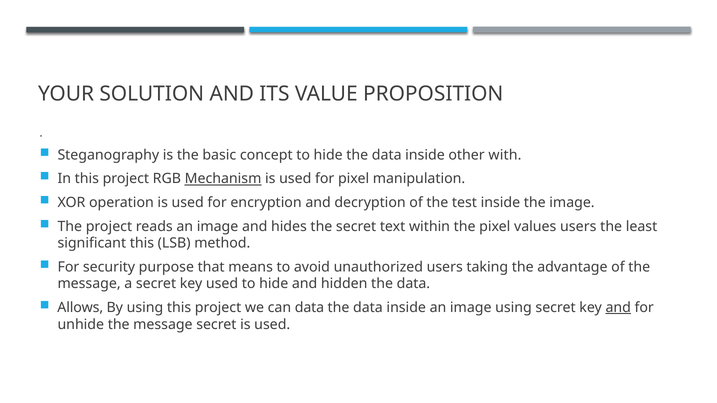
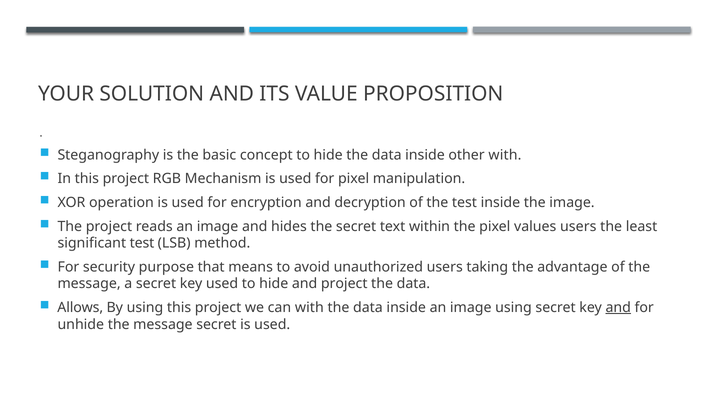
Mechanism underline: present -> none
significant this: this -> test
and hidden: hidden -> project
can data: data -> with
